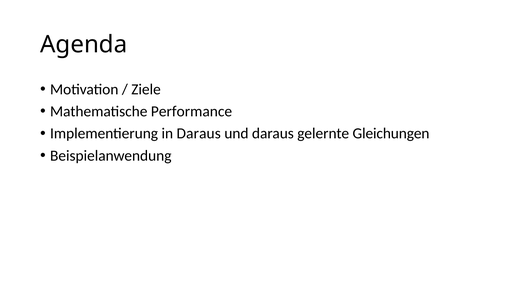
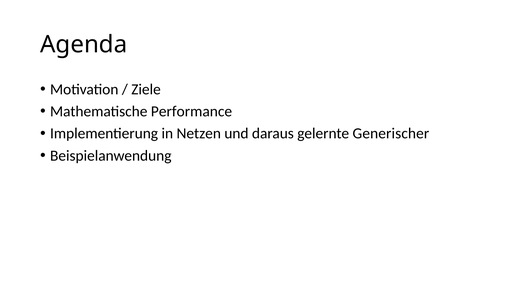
in Daraus: Daraus -> Netzen
Gleichungen: Gleichungen -> Generischer
